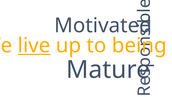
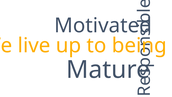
live underline: present -> none
